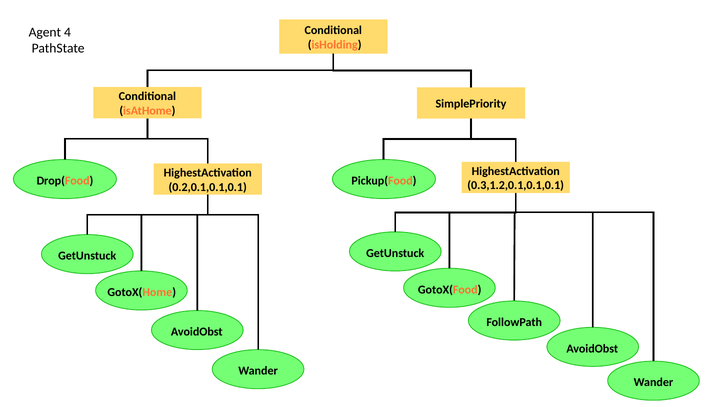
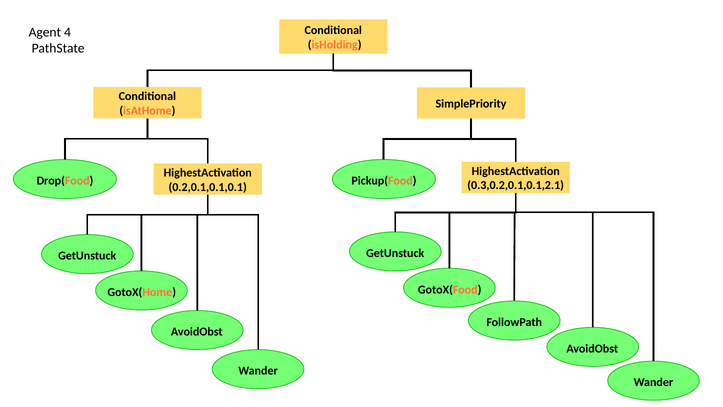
0.3,1.2,0.1,0.1,0.1: 0.3,1.2,0.1,0.1,0.1 -> 0.3,0.2,0.1,0.1,2.1
